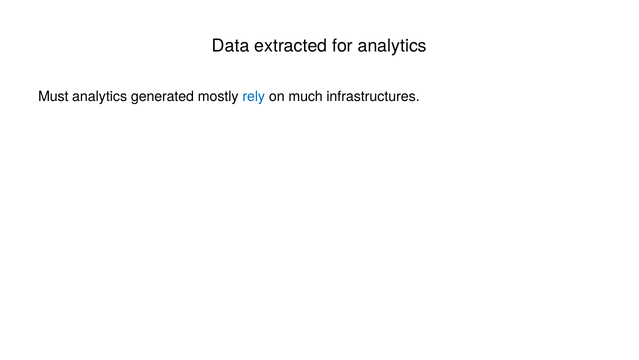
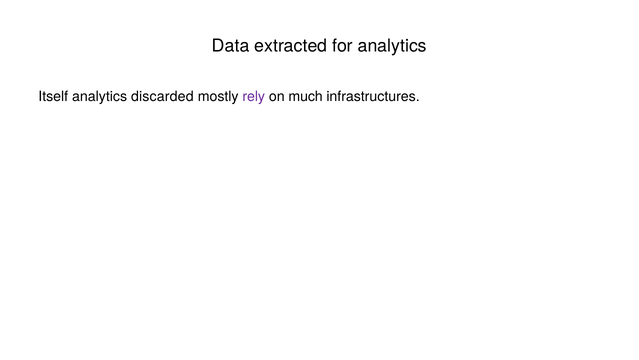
Must: Must -> Itself
generated: generated -> discarded
rely colour: blue -> purple
